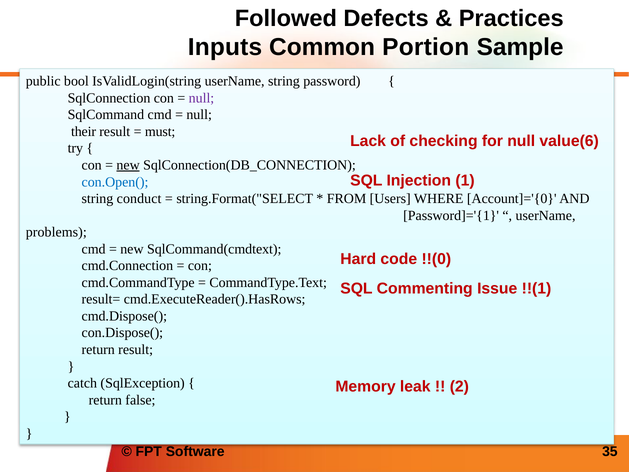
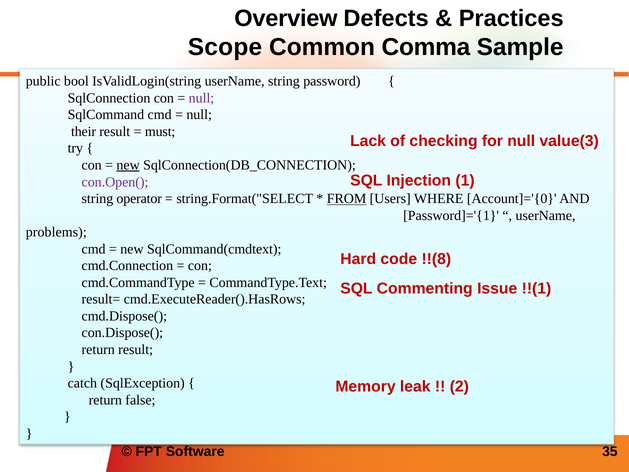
Followed: Followed -> Overview
Inputs: Inputs -> Scope
Portion: Portion -> Comma
value(6: value(6 -> value(3
con.Open( colour: blue -> purple
conduct: conduct -> operator
FROM underline: none -> present
!!(0: !!(0 -> !!(8
